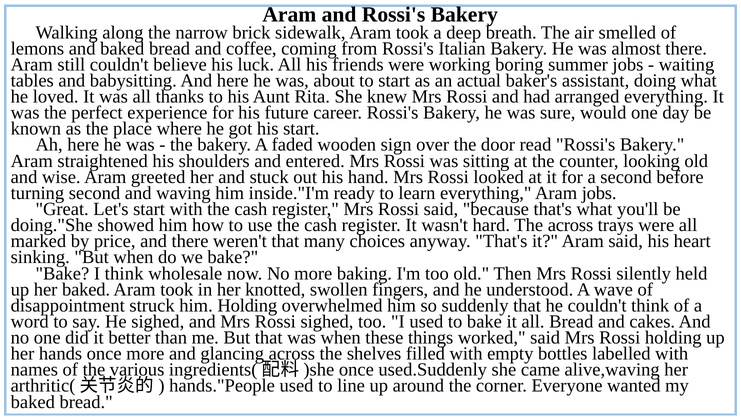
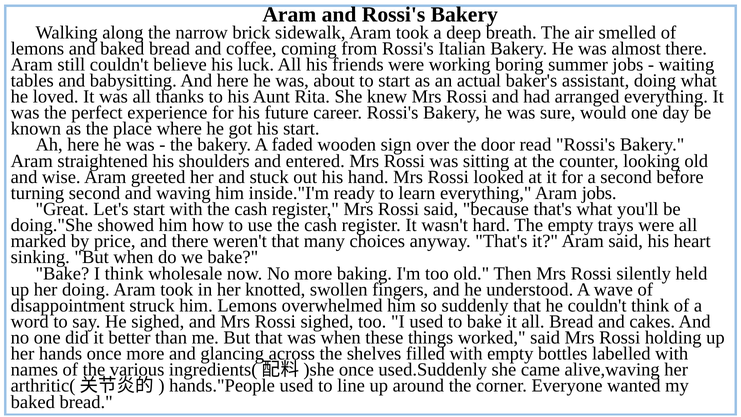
The across: across -> empty
her baked: baked -> doing
him Holding: Holding -> Lemons
